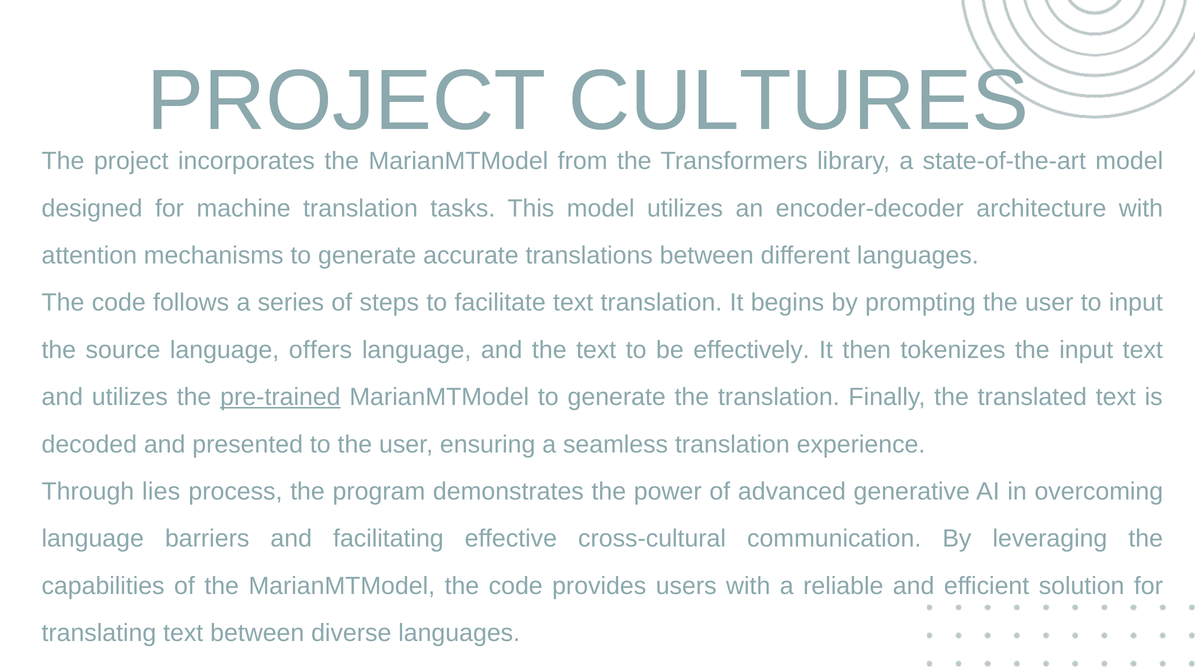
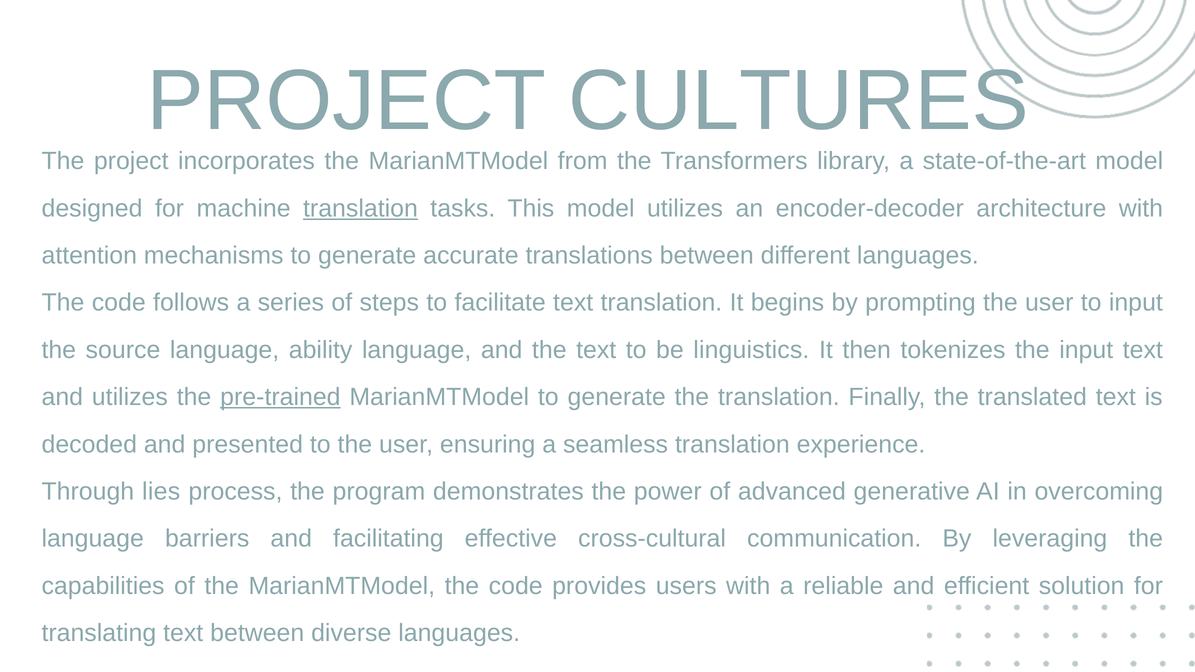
translation at (360, 208) underline: none -> present
offers: offers -> ability
effectively: effectively -> linguistics
